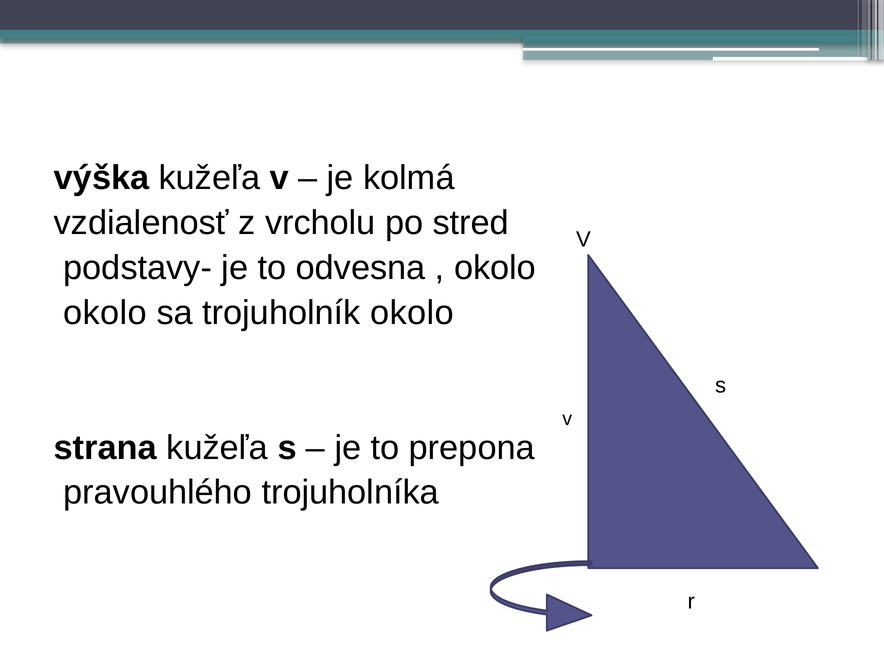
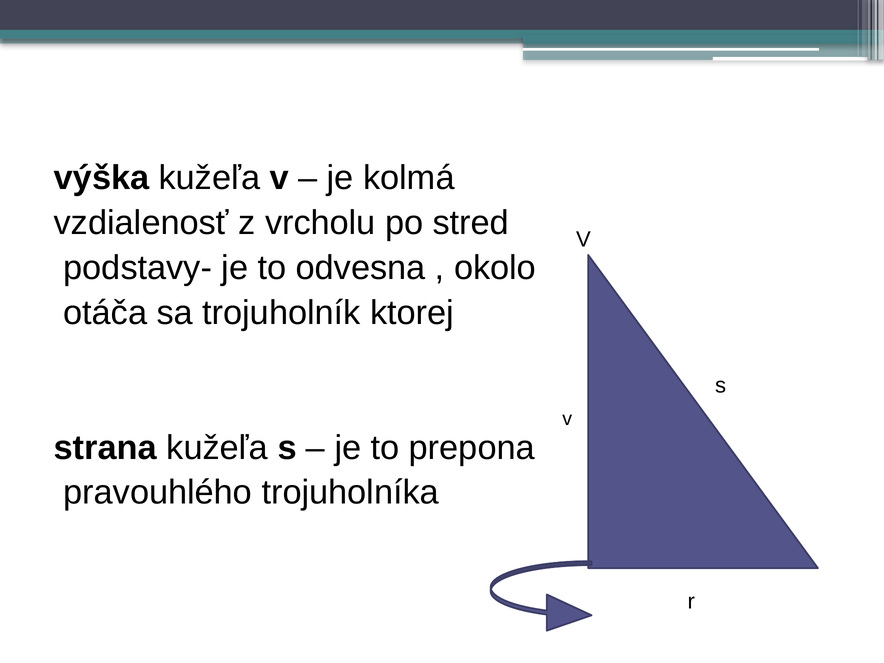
okolo at (105, 313): okolo -> otáča
trojuholník okolo: okolo -> ktorej
